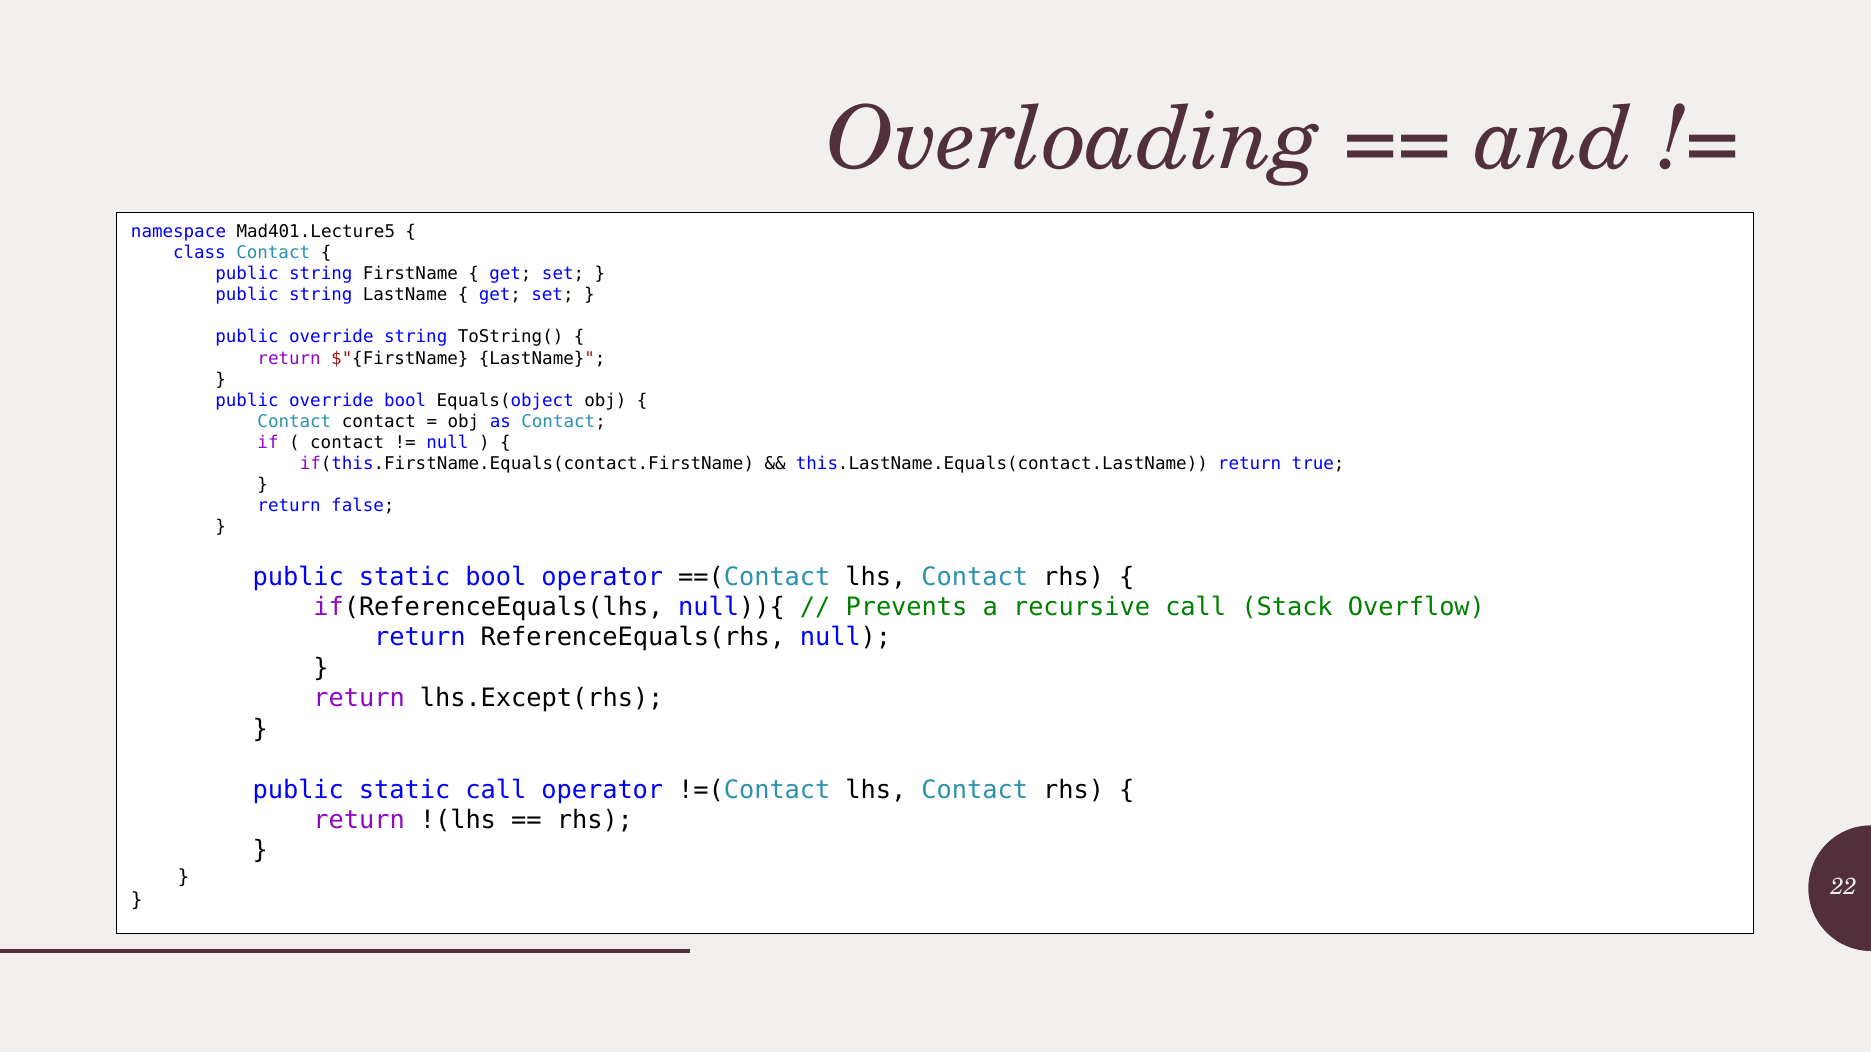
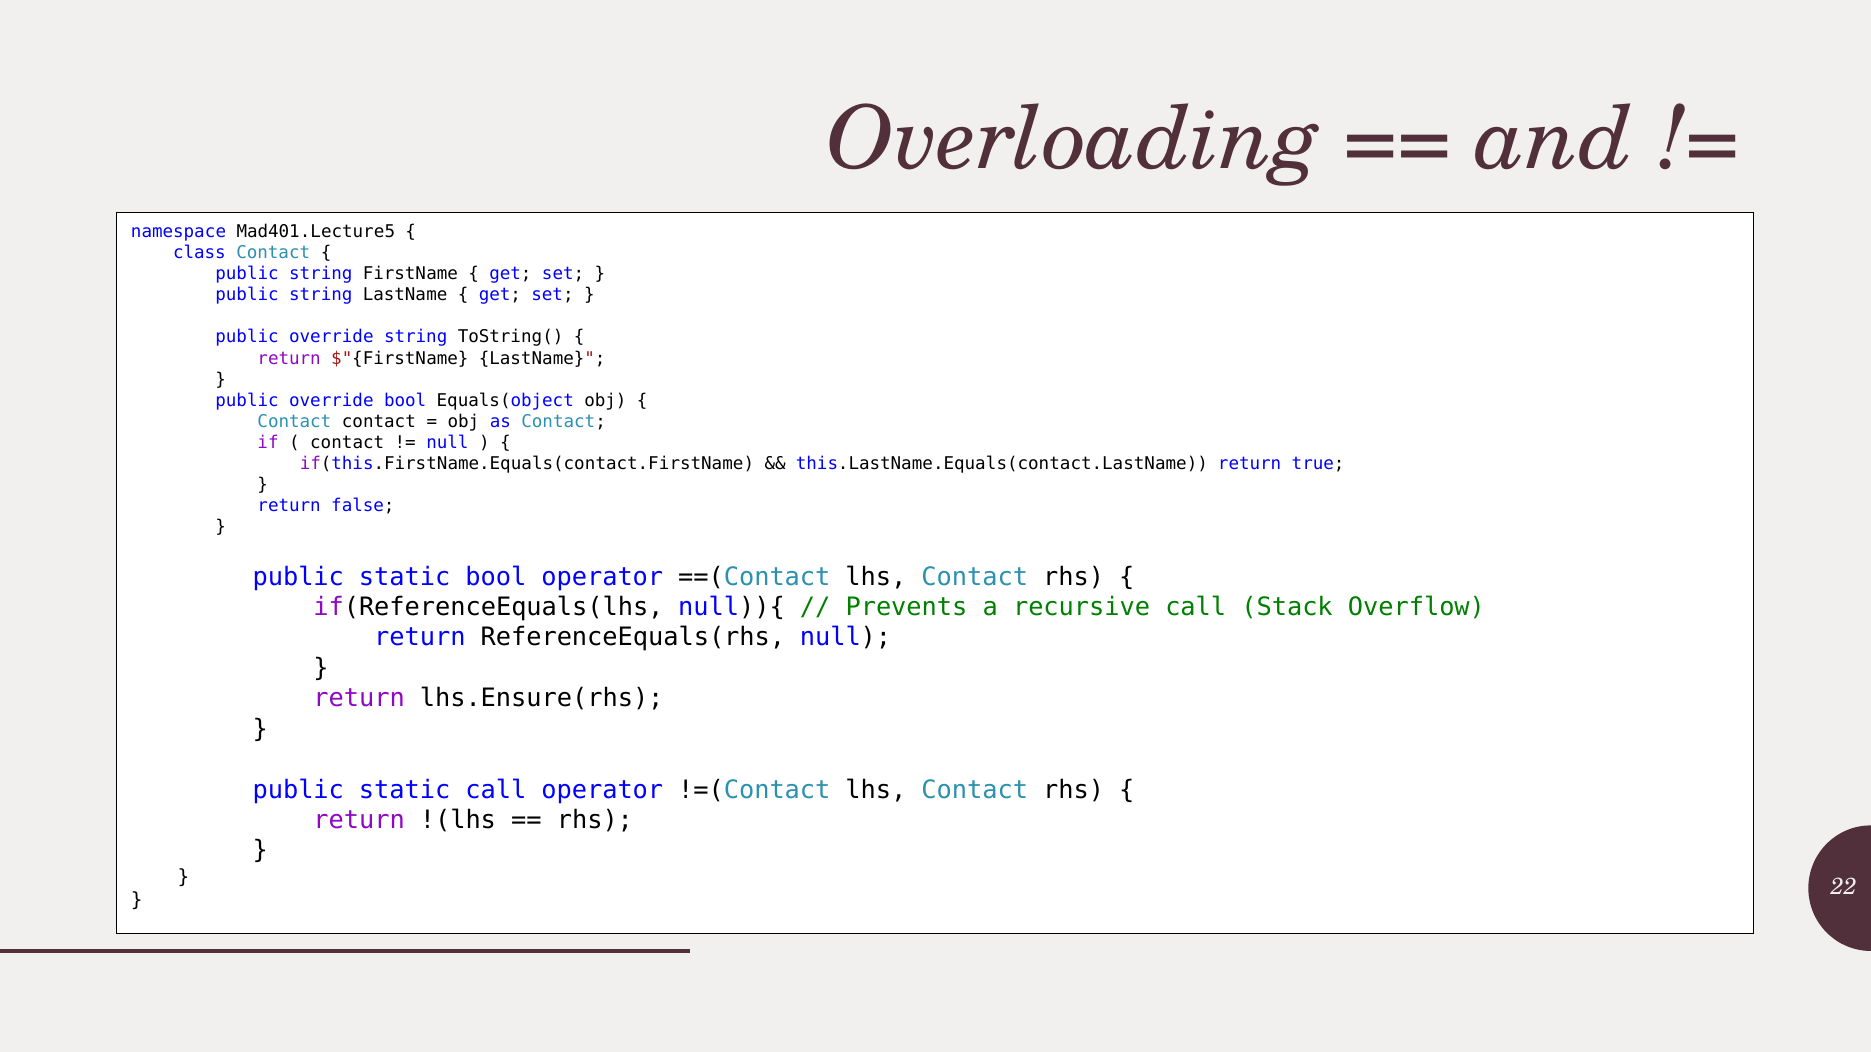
lhs.Except(rhs: lhs.Except(rhs -> lhs.Ensure(rhs
